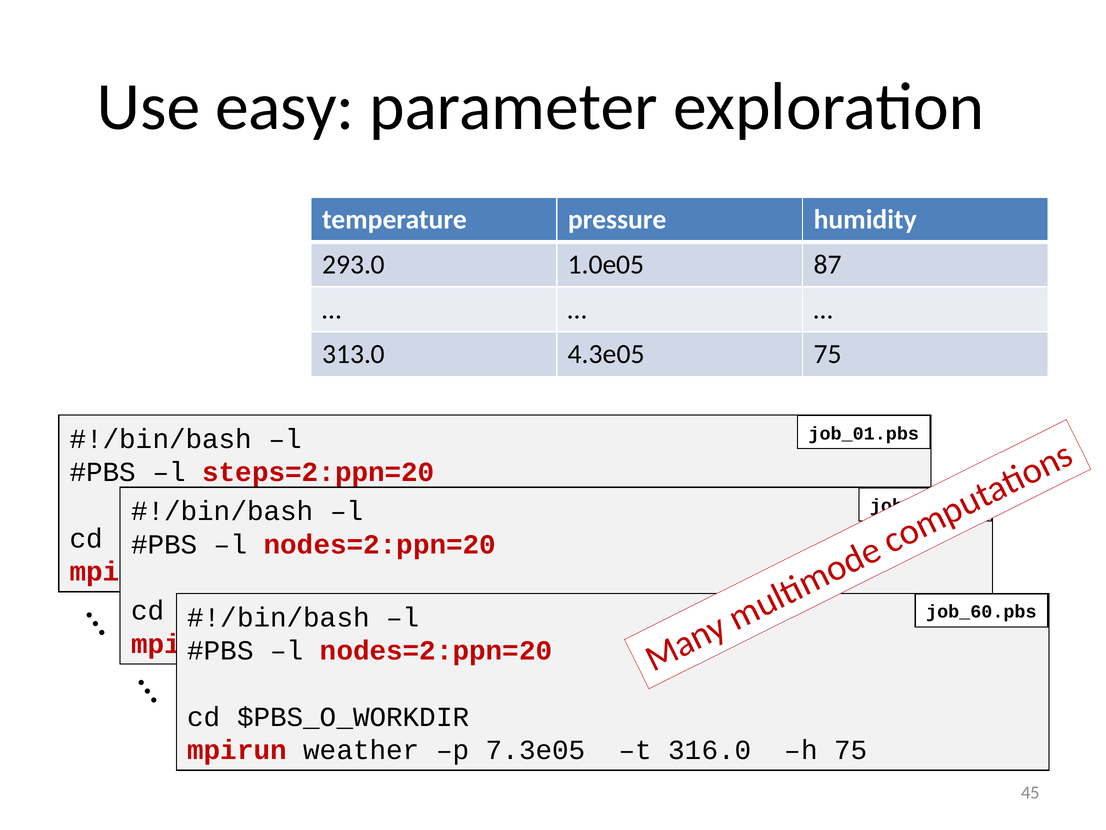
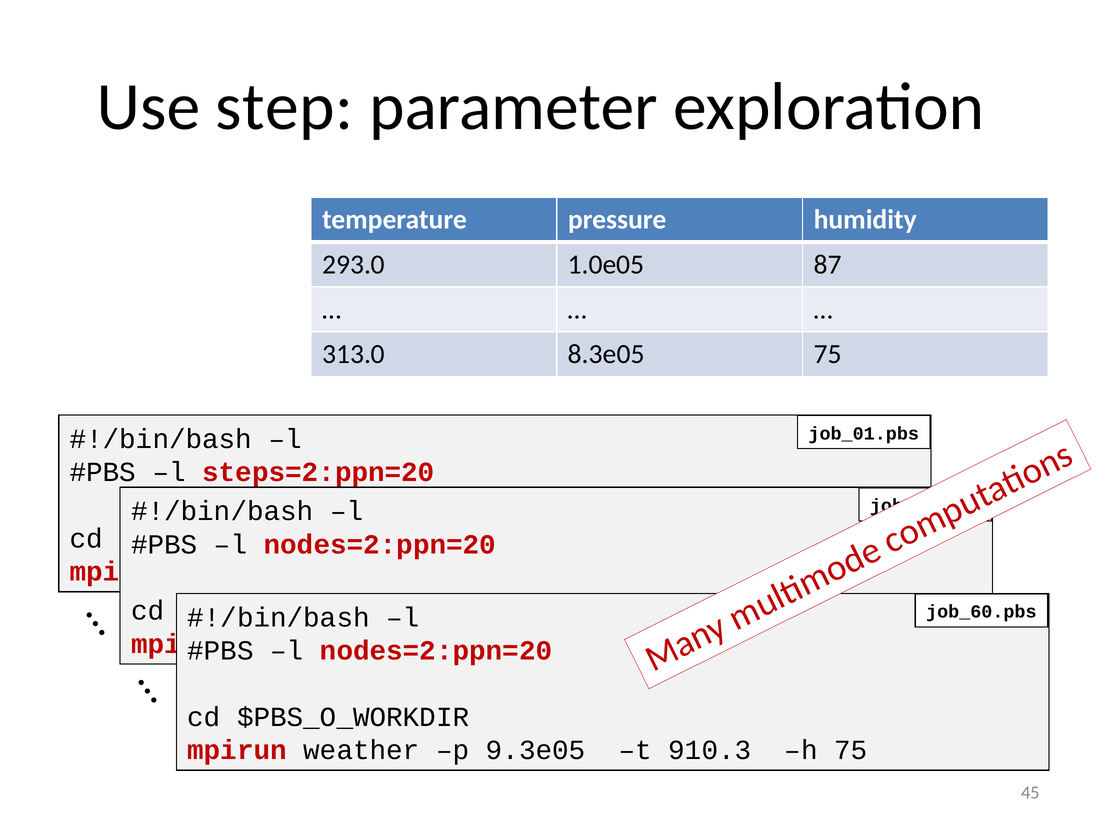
easy: easy -> step
4.3e05: 4.3e05 -> 8.3e05
7.3e05: 7.3e05 -> 9.3e05
316.0: 316.0 -> 910.3
